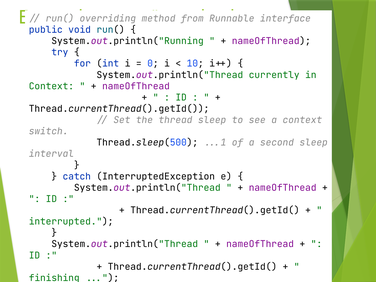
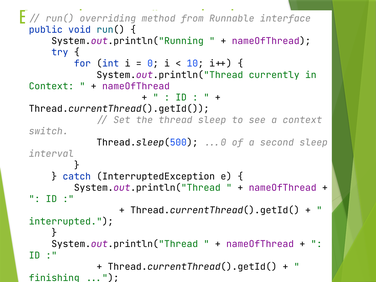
//.1: //.1 -> //.0
